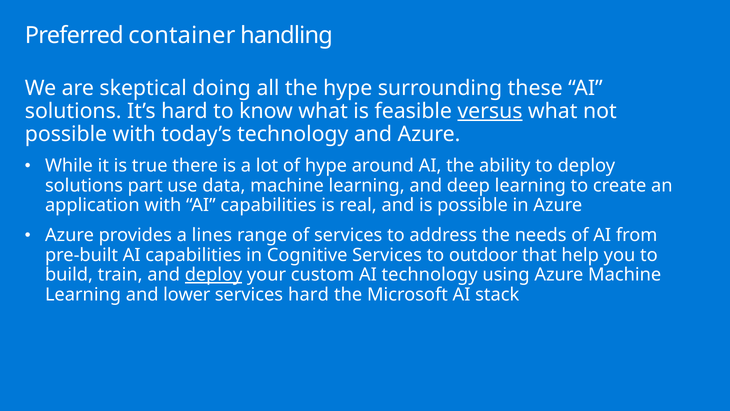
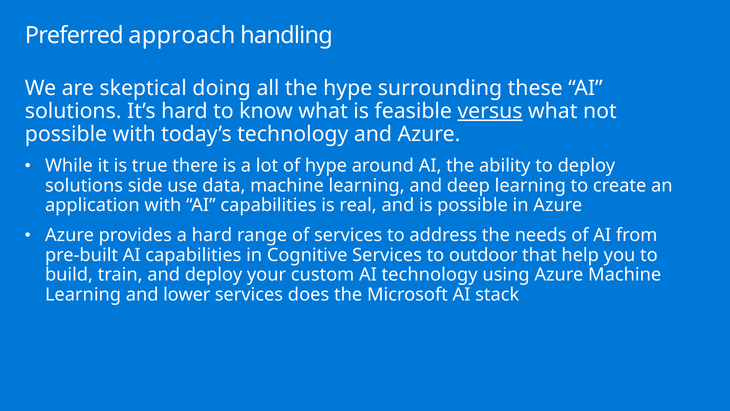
container: container -> approach
part: part -> side
a lines: lines -> hard
deploy at (214, 275) underline: present -> none
services hard: hard -> does
